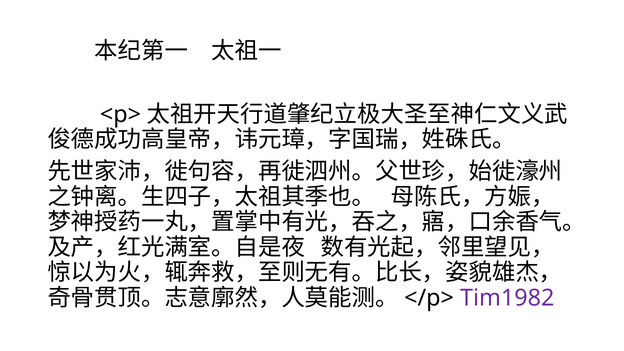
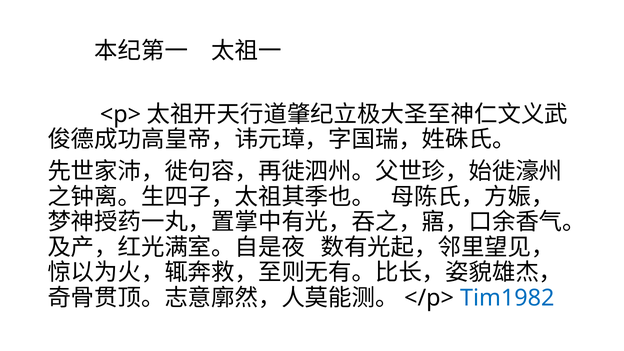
Tim1982 colour: purple -> blue
